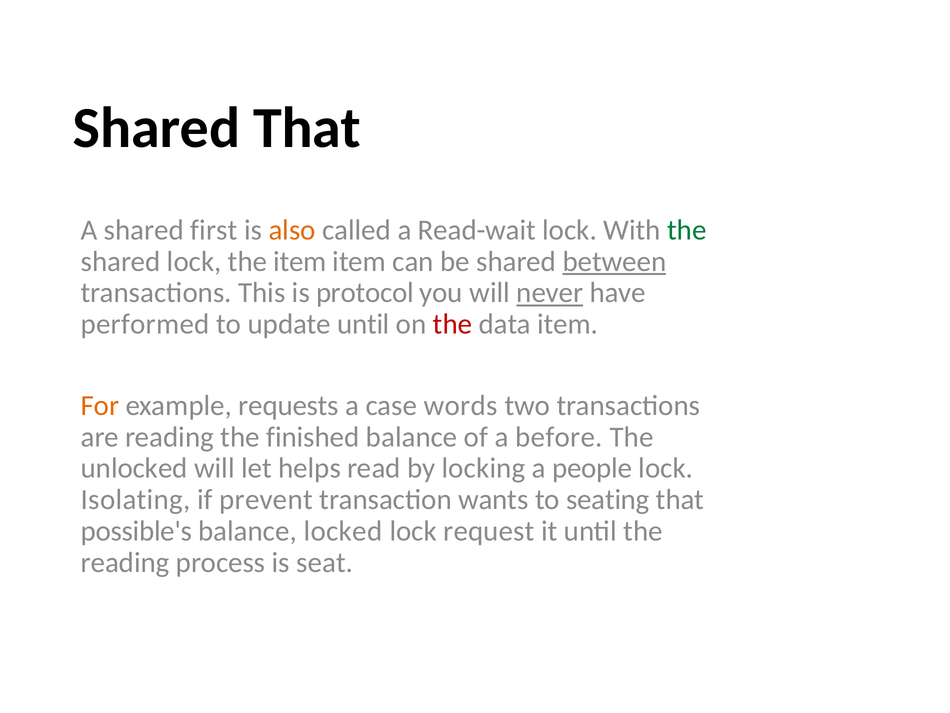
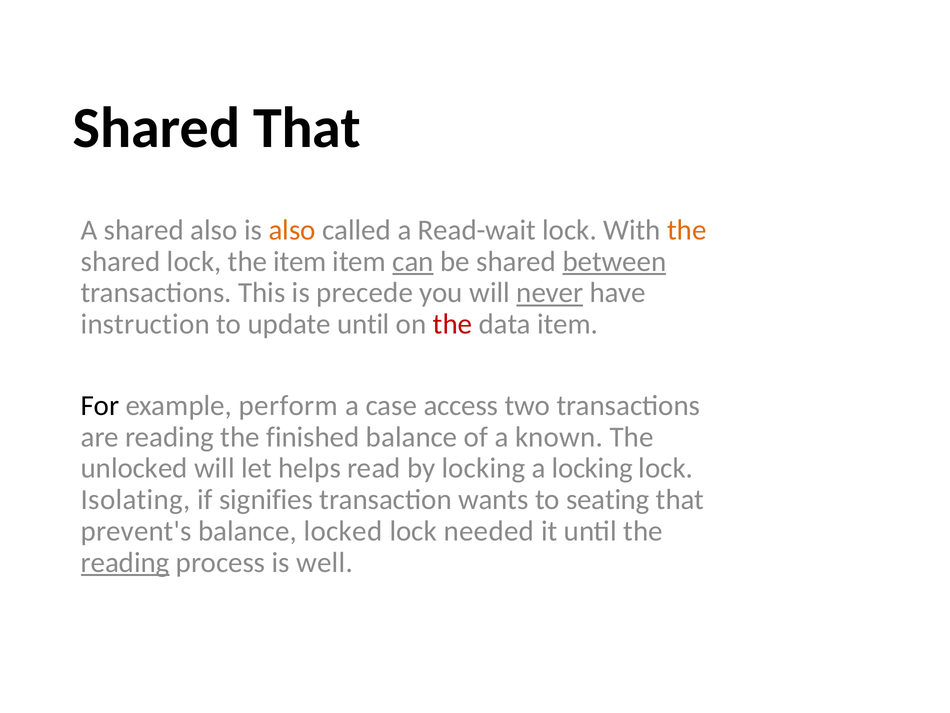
shared first: first -> also
the at (687, 230) colour: green -> orange
can underline: none -> present
protocol: protocol -> precede
performed: performed -> instruction
For colour: orange -> black
requests: requests -> perform
words: words -> access
before: before -> known
a people: people -> locking
prevent: prevent -> signifies
possible's: possible's -> prevent's
request: request -> needed
reading at (125, 562) underline: none -> present
seat: seat -> well
